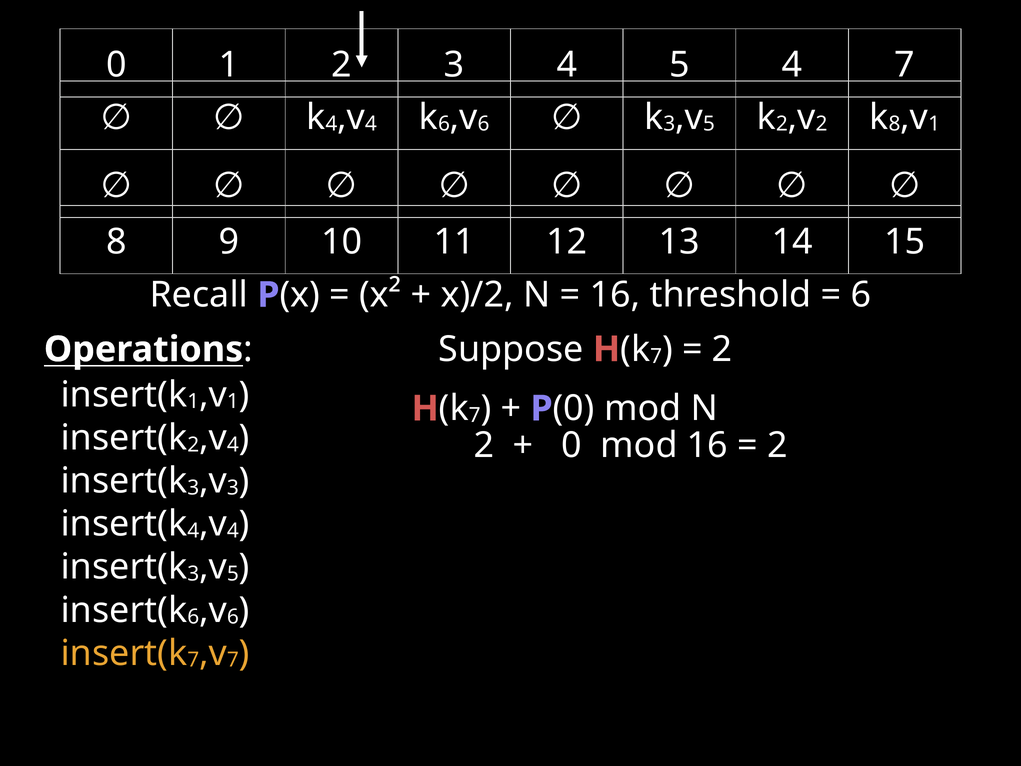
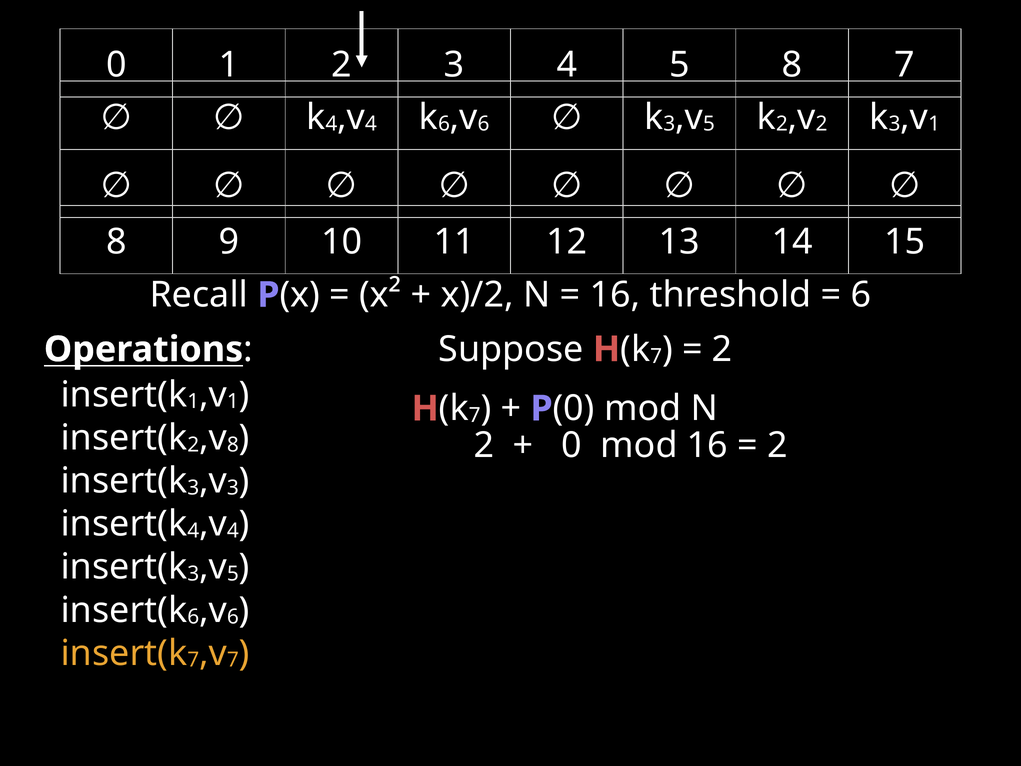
5 4: 4 -> 8
8 at (895, 124): 8 -> 3
4 at (233, 444): 4 -> 8
